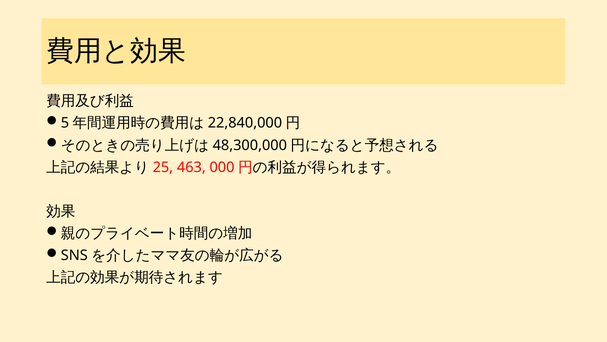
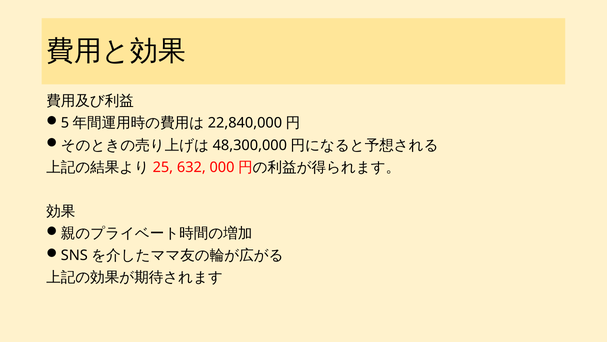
463: 463 -> 632
